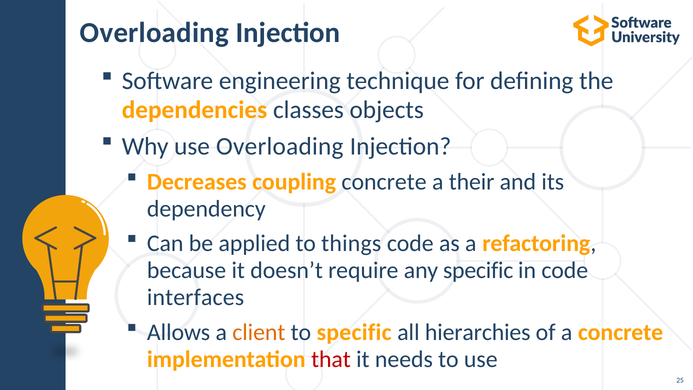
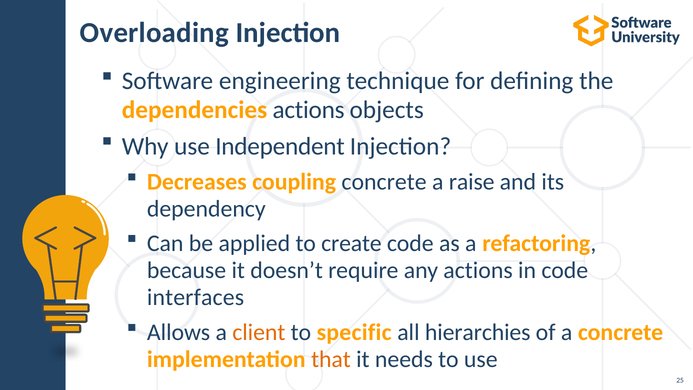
dependencies classes: classes -> actions
Why use Overloading: Overloading -> Independent
their: their -> raise
things: things -> create
any specific: specific -> actions
that colour: red -> orange
